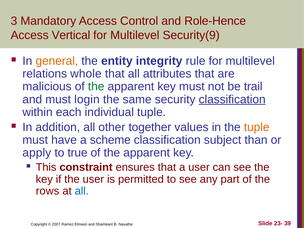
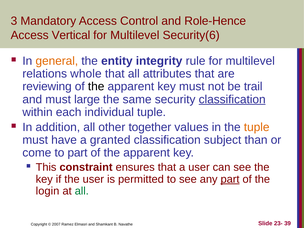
Security(9: Security(9 -> Security(6
malicious: malicious -> reviewing
the at (96, 87) colour: green -> black
login: login -> large
scheme: scheme -> granted
apply: apply -> come
to true: true -> part
part at (230, 179) underline: none -> present
rows: rows -> login
all at (82, 191) colour: blue -> green
